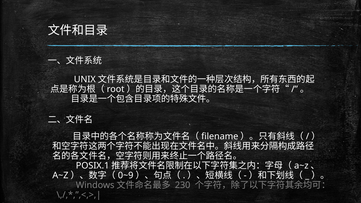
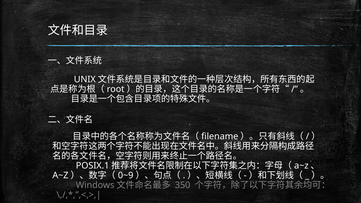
230: 230 -> 350
